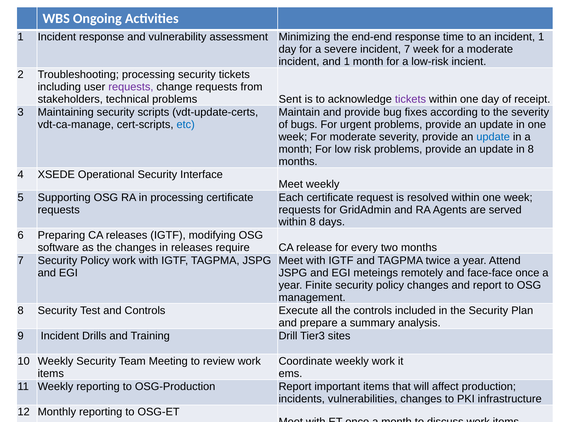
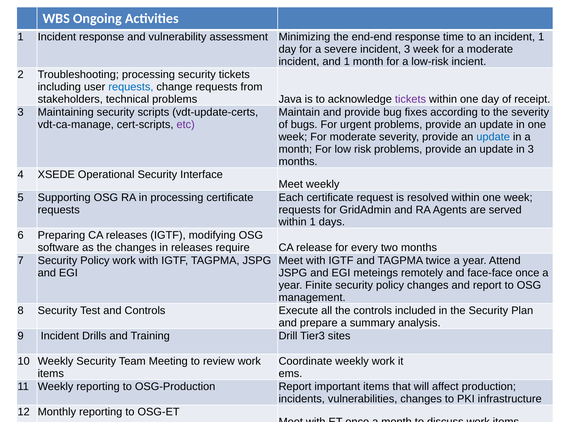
incident 7: 7 -> 3
requests at (131, 87) colour: purple -> blue
Sent: Sent -> Java
etc colour: blue -> purple
in 8: 8 -> 3
within 8: 8 -> 1
